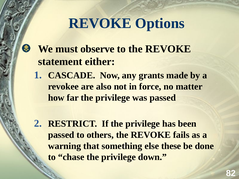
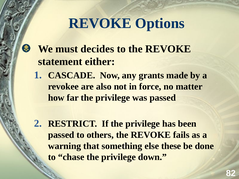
observe: observe -> decides
